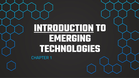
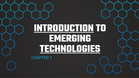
TECHNOLOGIES underline: none -> present
